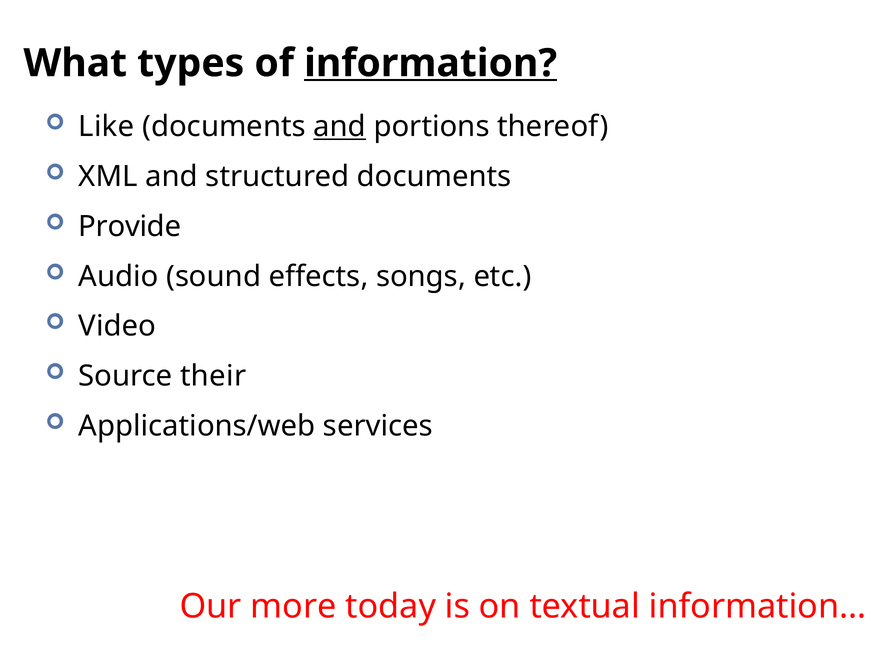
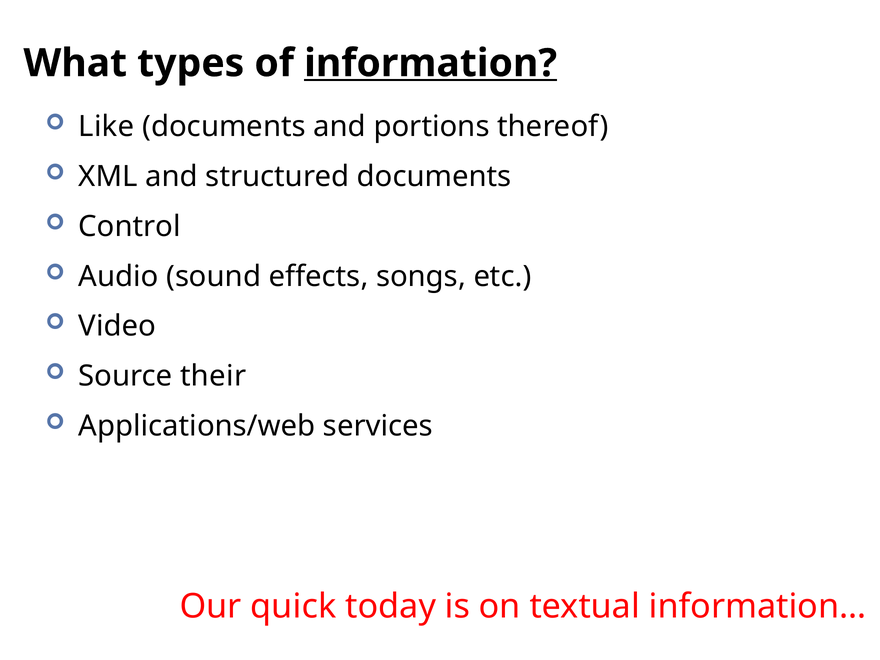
and at (340, 127) underline: present -> none
Provide: Provide -> Control
more: more -> quick
